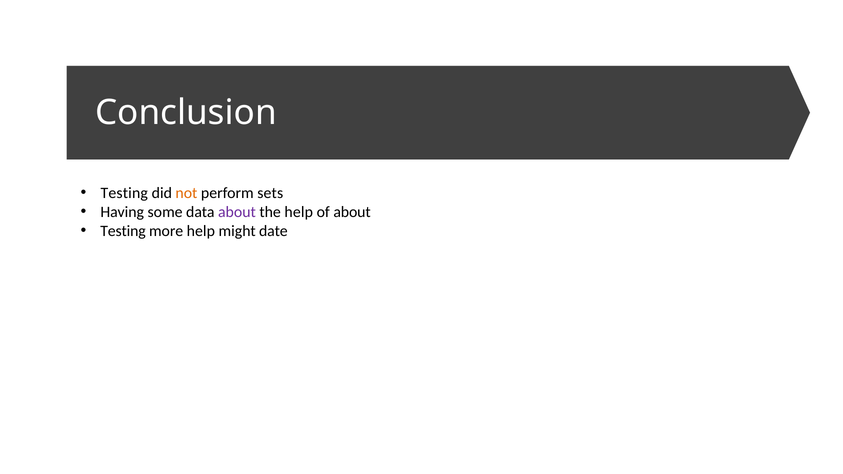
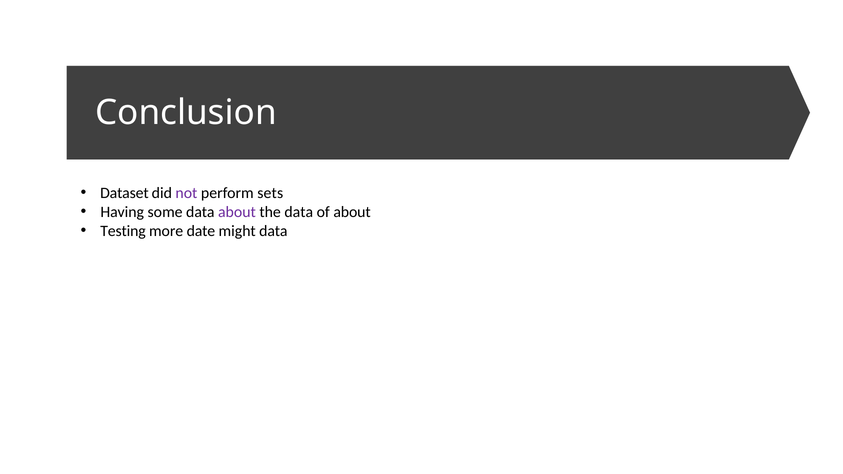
Testing at (124, 193): Testing -> Dataset
not colour: orange -> purple
the help: help -> data
more help: help -> date
might date: date -> data
